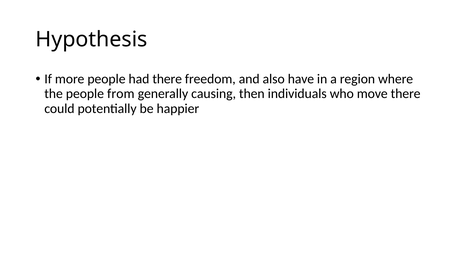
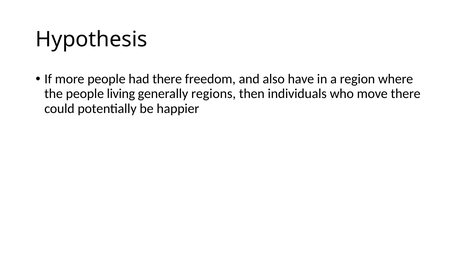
from: from -> living
causing: causing -> regions
